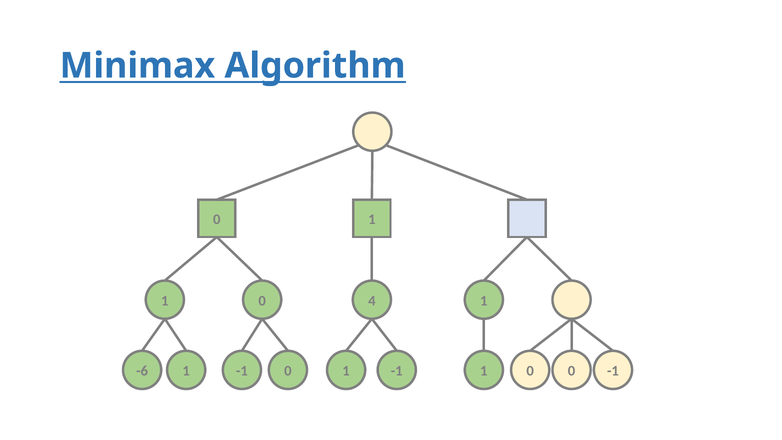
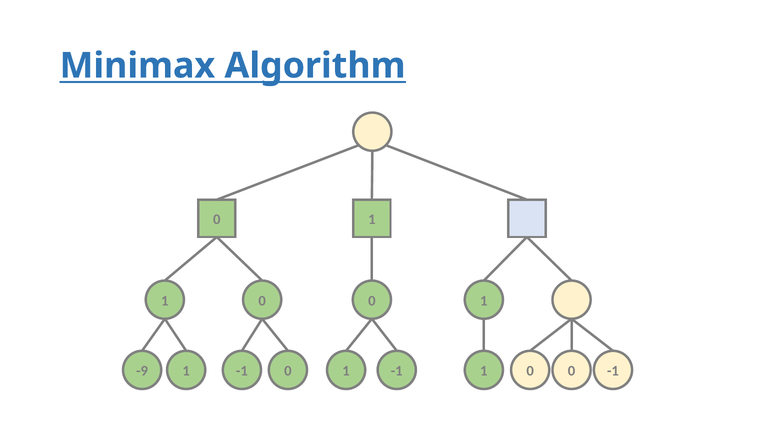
1 0 4: 4 -> 0
-6: -6 -> -9
